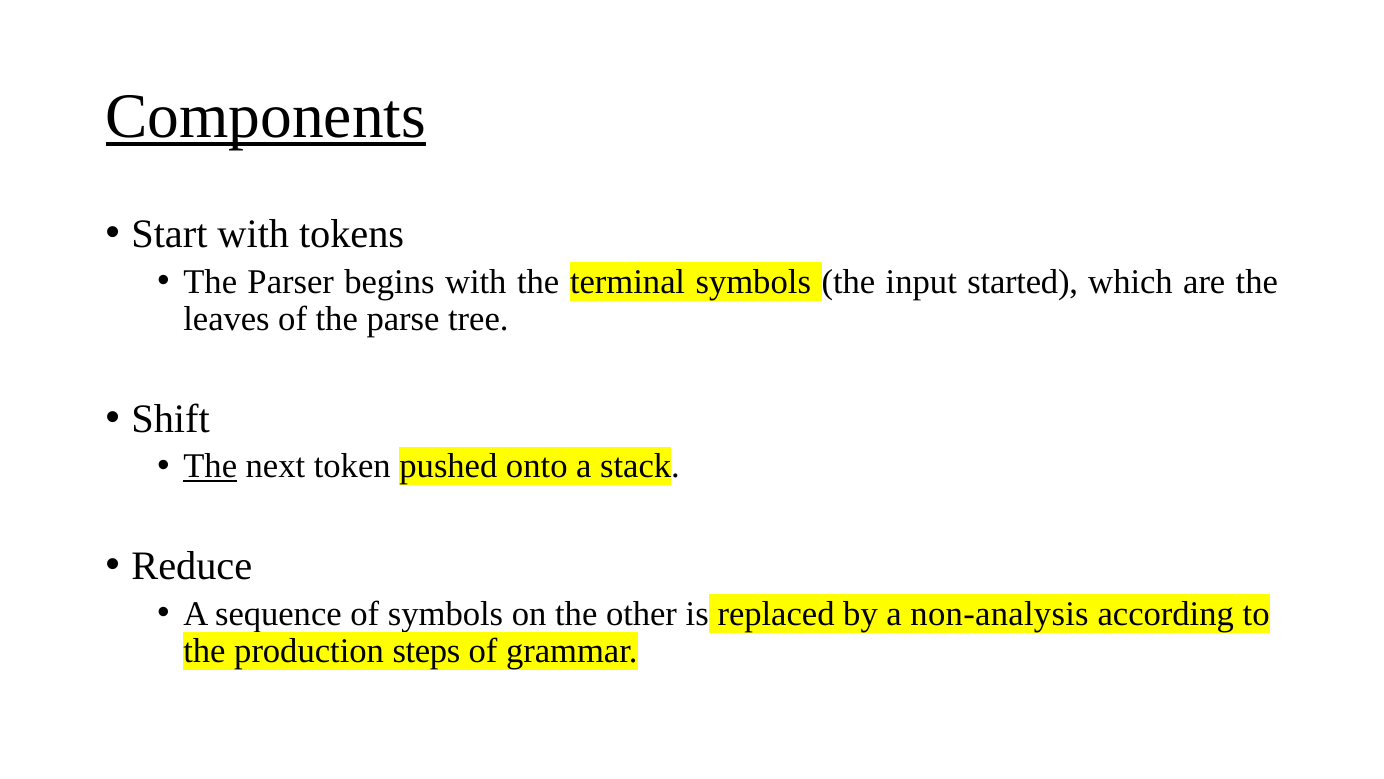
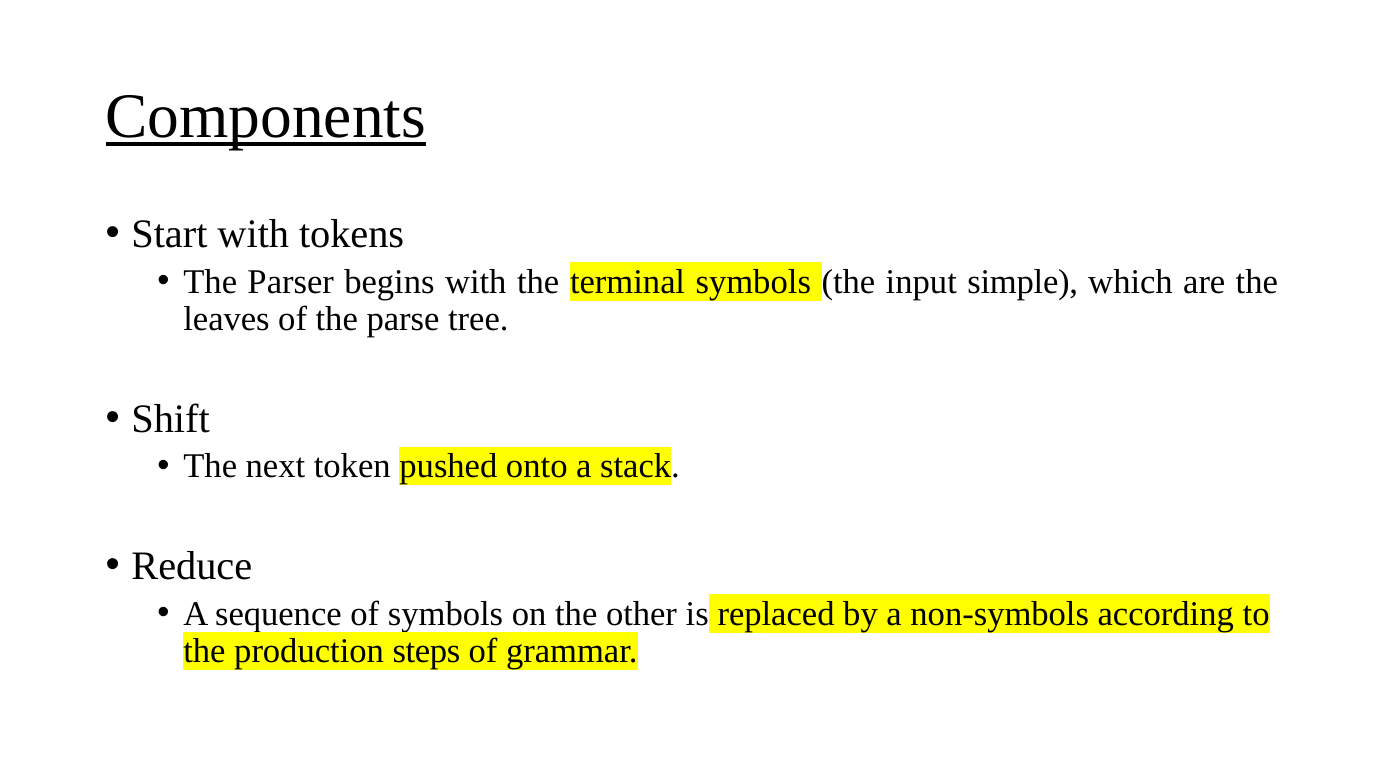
started: started -> simple
The at (210, 466) underline: present -> none
non-analysis: non-analysis -> non-symbols
